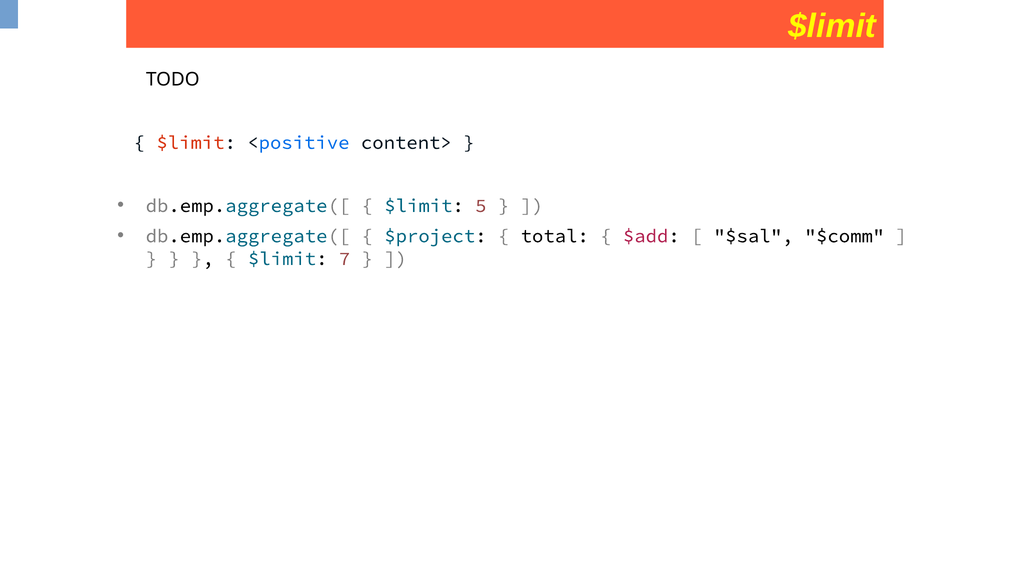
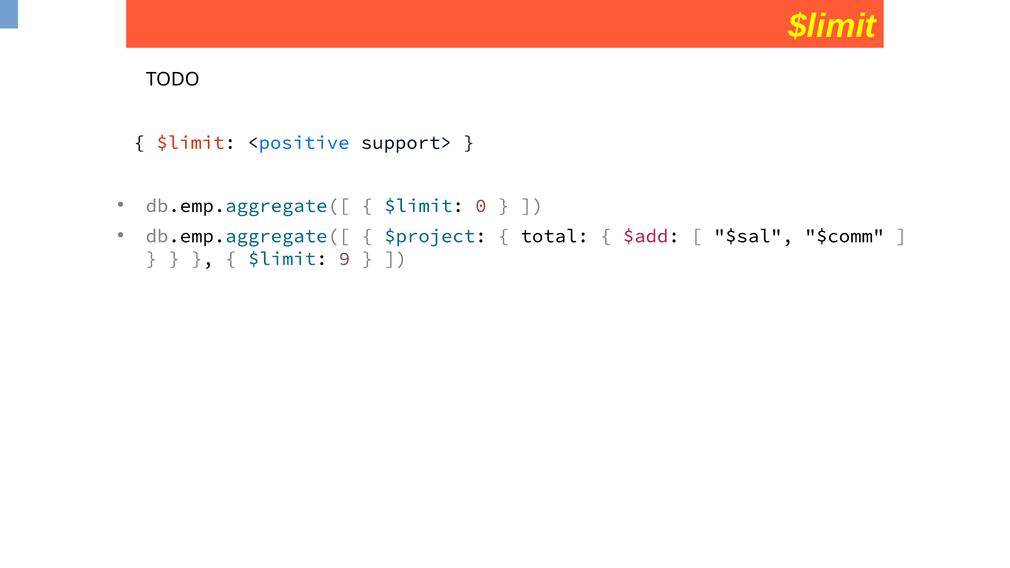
content>: content> -> support>
5: 5 -> 0
7: 7 -> 9
